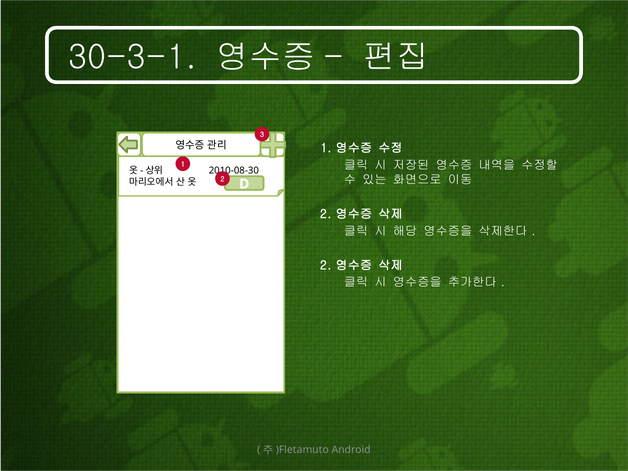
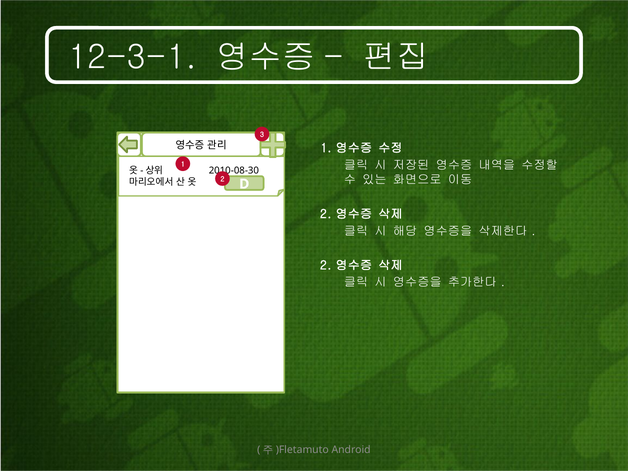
30-3-1: 30-3-1 -> 12-3-1
